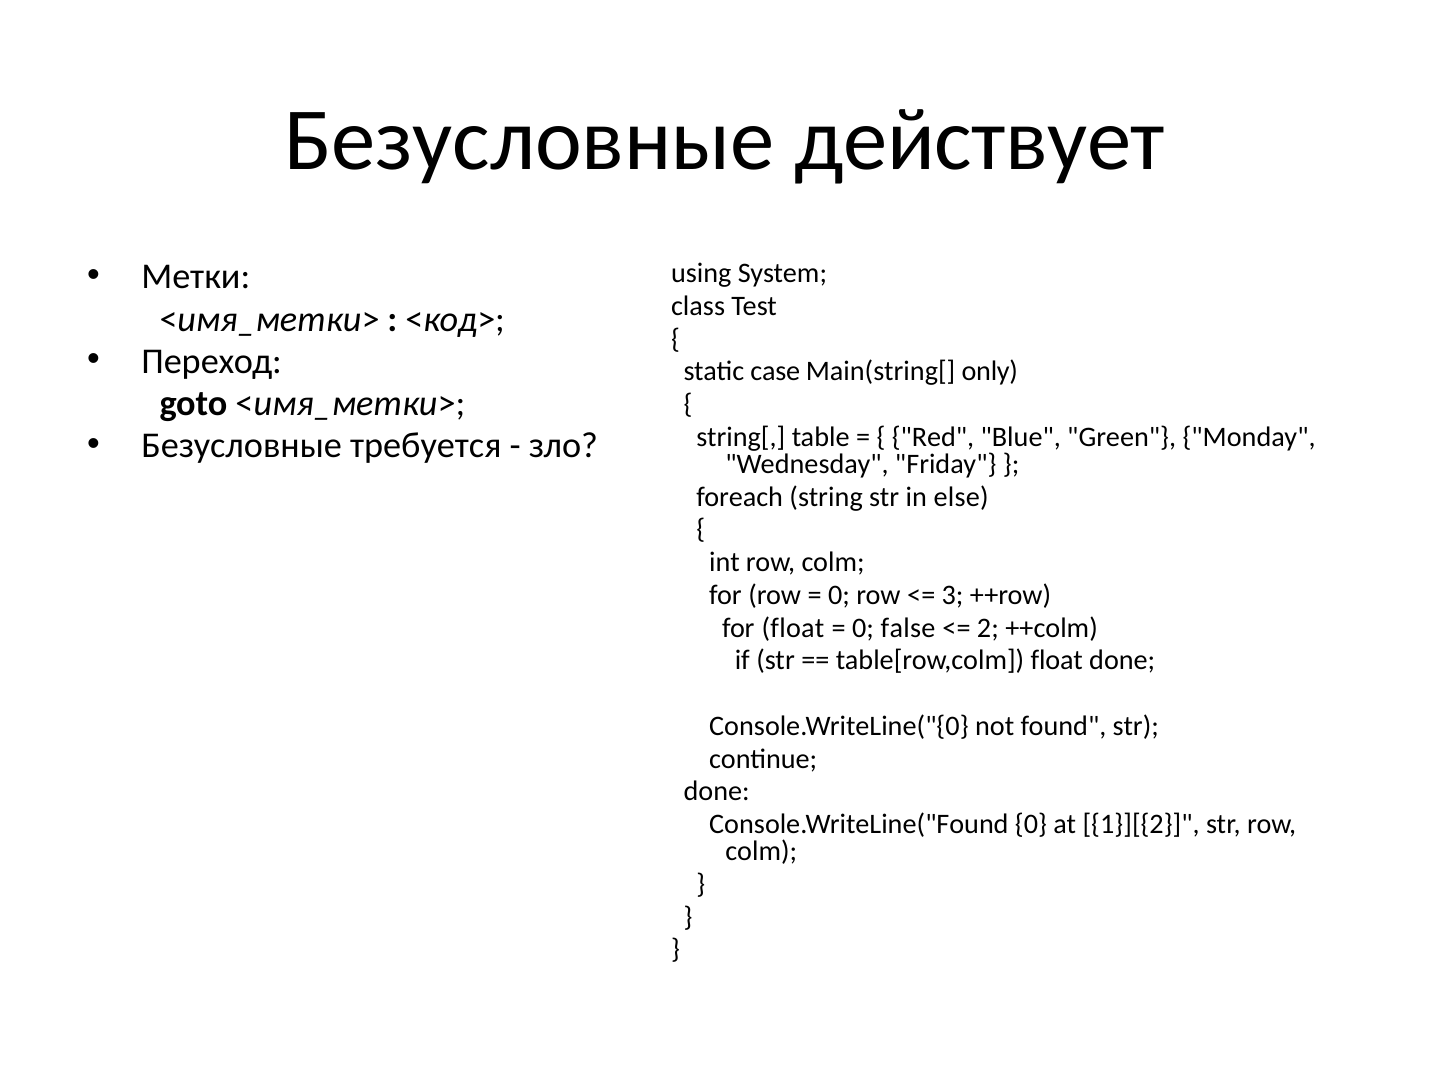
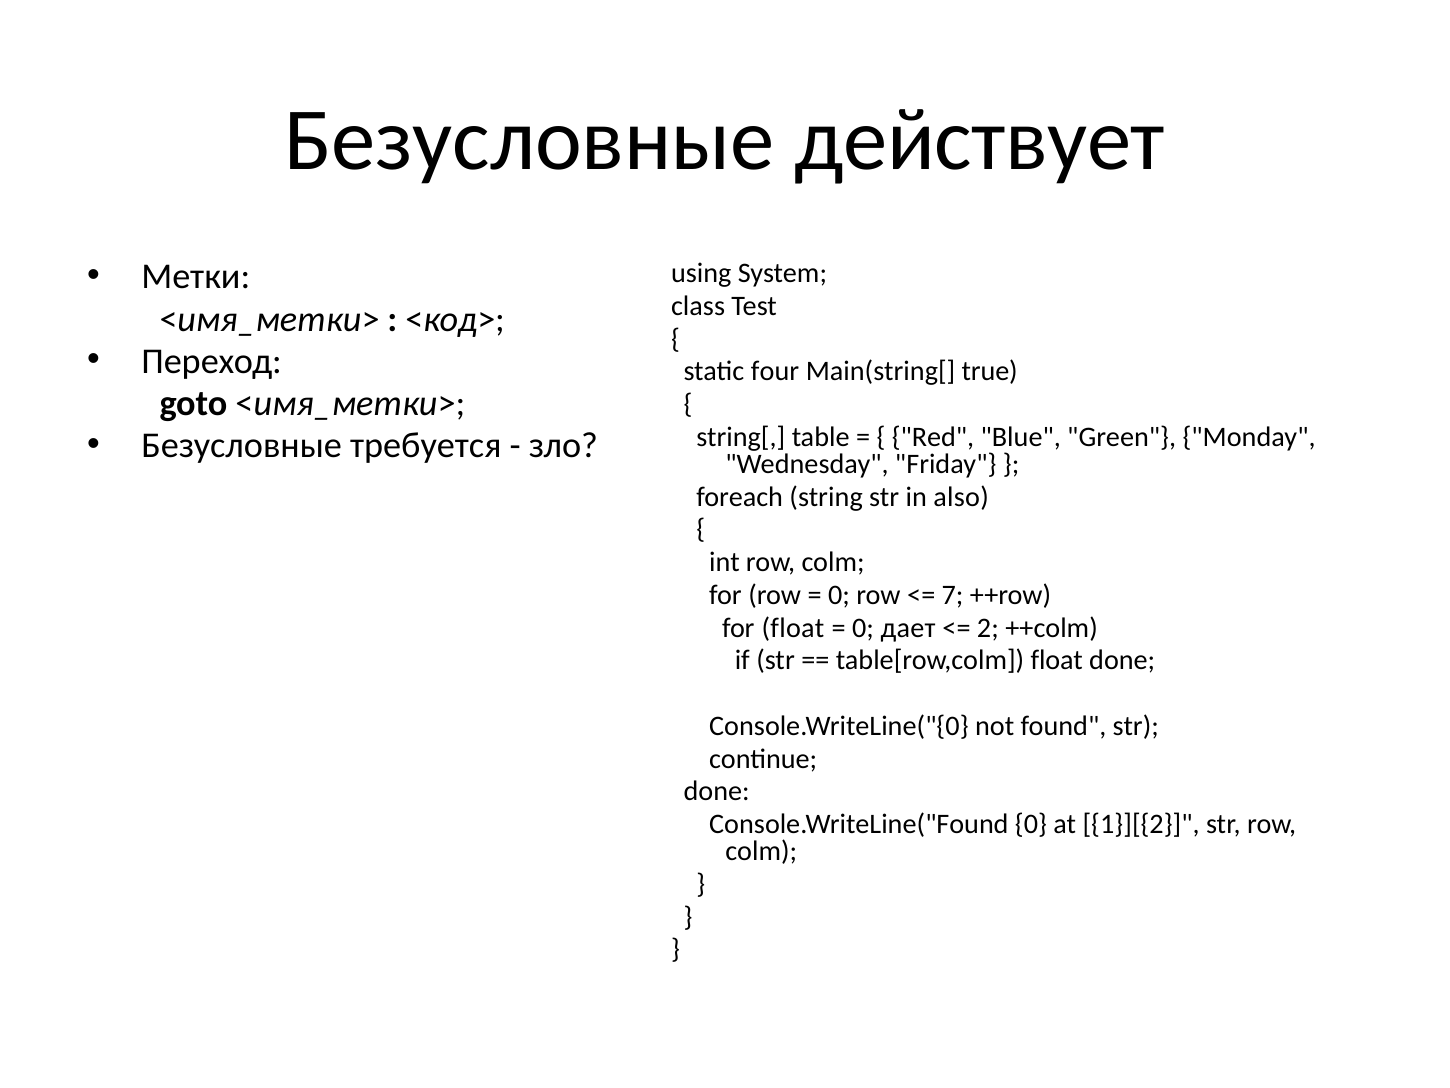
case: case -> four
only: only -> true
else: else -> also
3: 3 -> 7
false: false -> дает
